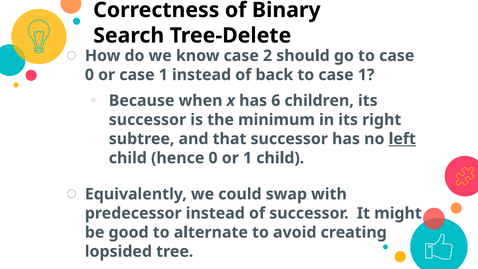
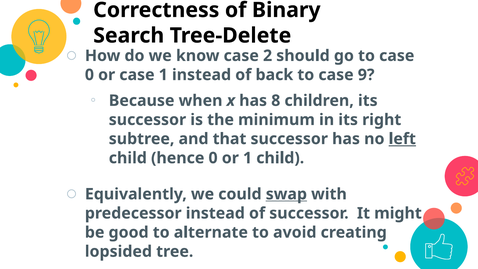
to case 1: 1 -> 9
6: 6 -> 8
swap underline: none -> present
